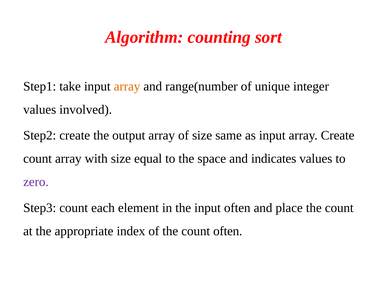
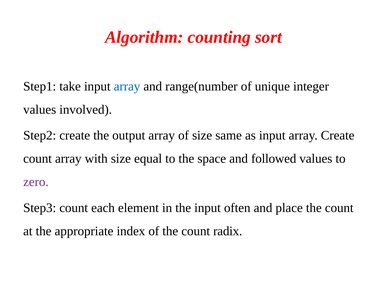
array at (127, 86) colour: orange -> blue
indicates: indicates -> followed
count often: often -> radix
